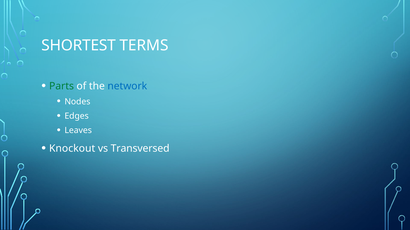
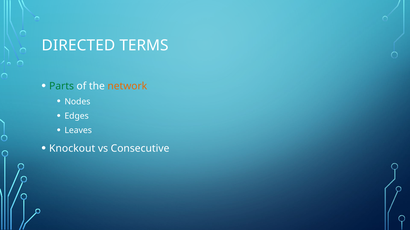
SHORTEST: SHORTEST -> DIRECTED
network colour: blue -> orange
Transversed: Transversed -> Consecutive
